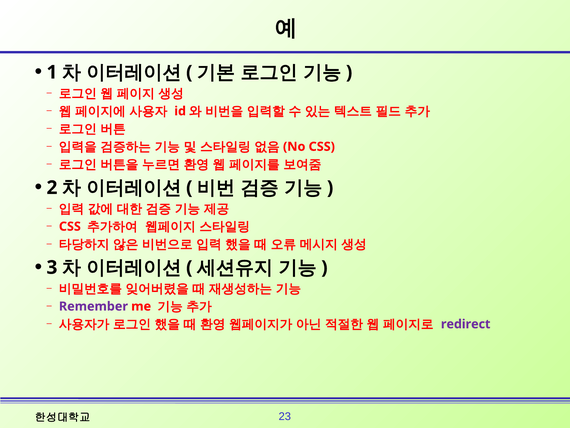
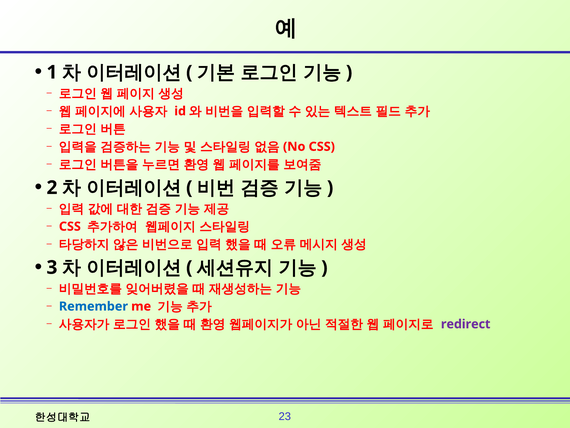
Remember colour: purple -> blue
